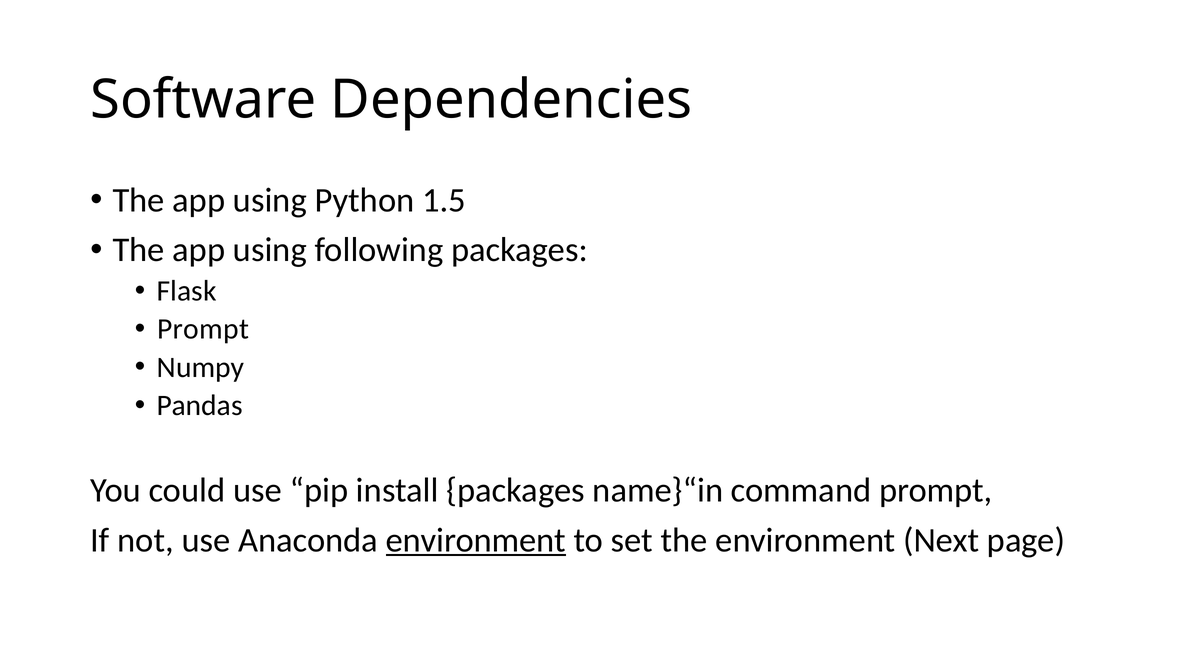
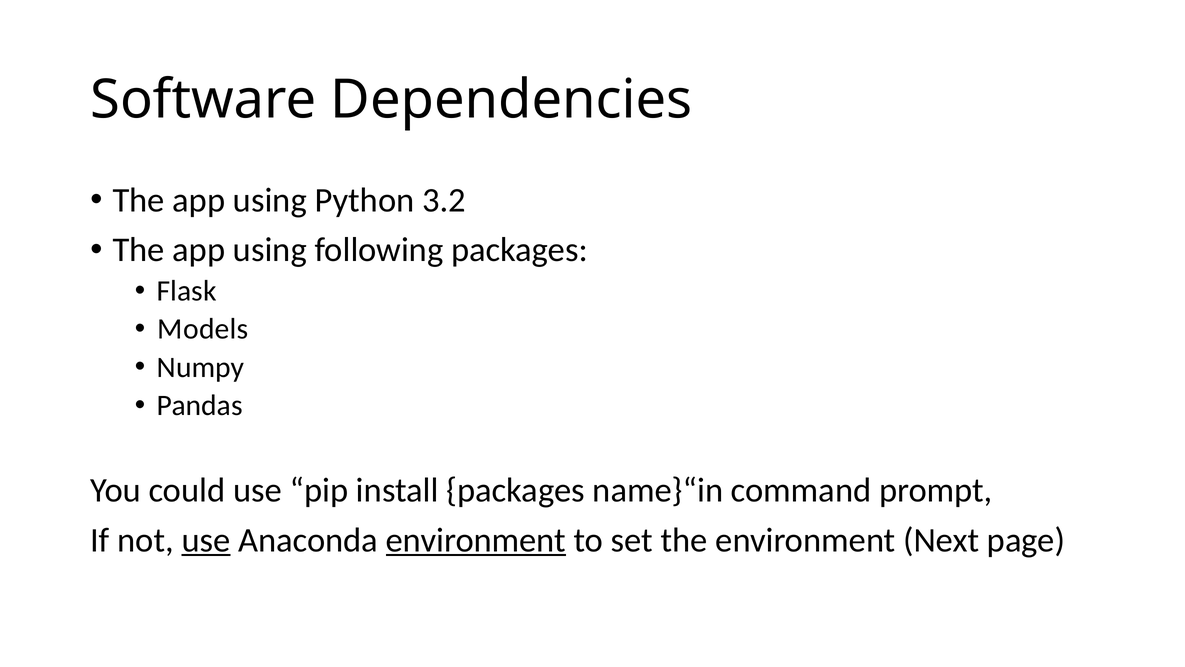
1.5: 1.5 -> 3.2
Prompt at (203, 329): Prompt -> Models
use at (206, 540) underline: none -> present
